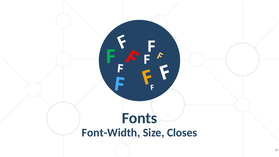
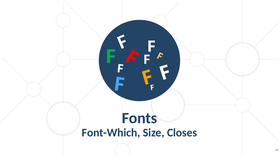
Font-Width: Font-Width -> Font-Which
